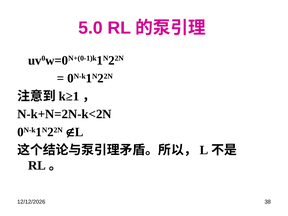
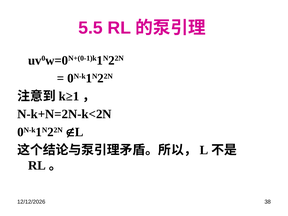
5.0: 5.0 -> 5.5
